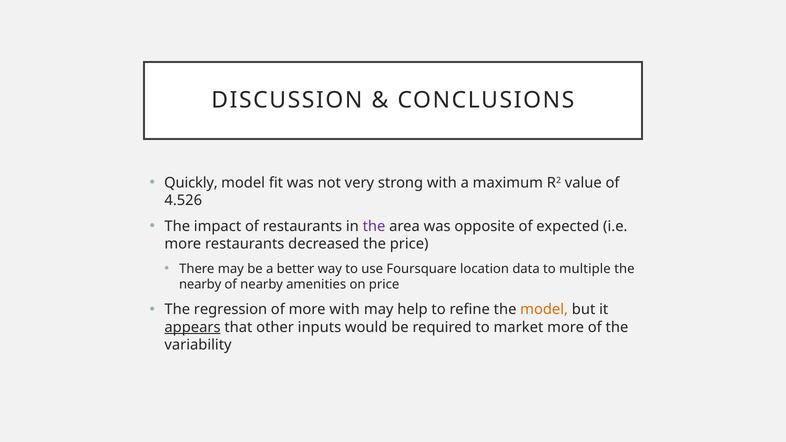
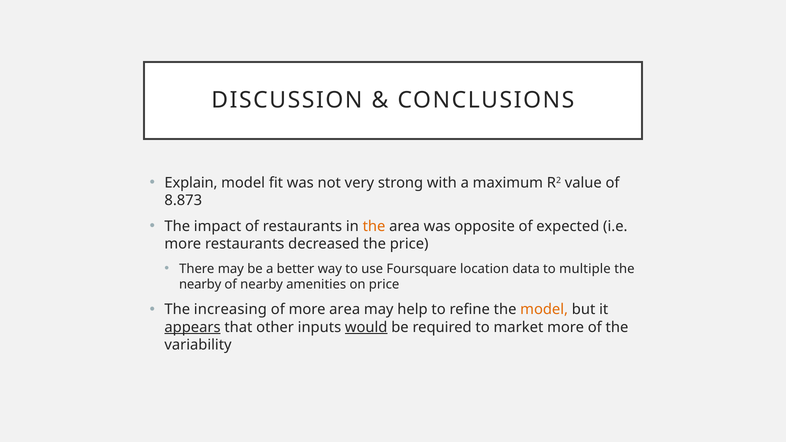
Quickly: Quickly -> Explain
4.526: 4.526 -> 8.873
the at (374, 226) colour: purple -> orange
regression: regression -> increasing
more with: with -> area
would underline: none -> present
